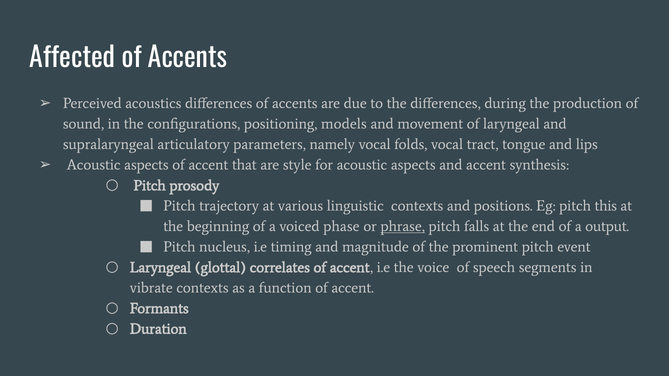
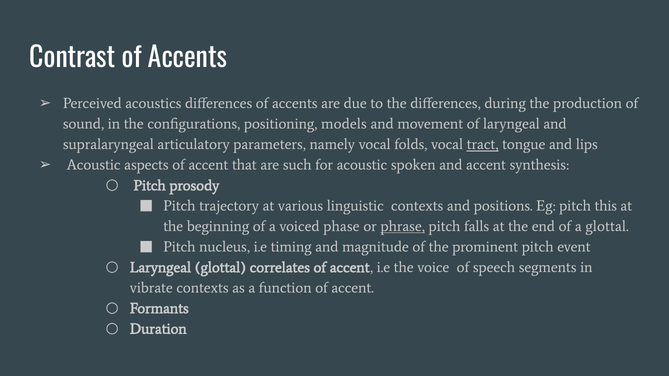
Affected: Affected -> Contrast
tract underline: none -> present
style: style -> such
for acoustic aspects: aspects -> spoken
a output: output -> glottal
